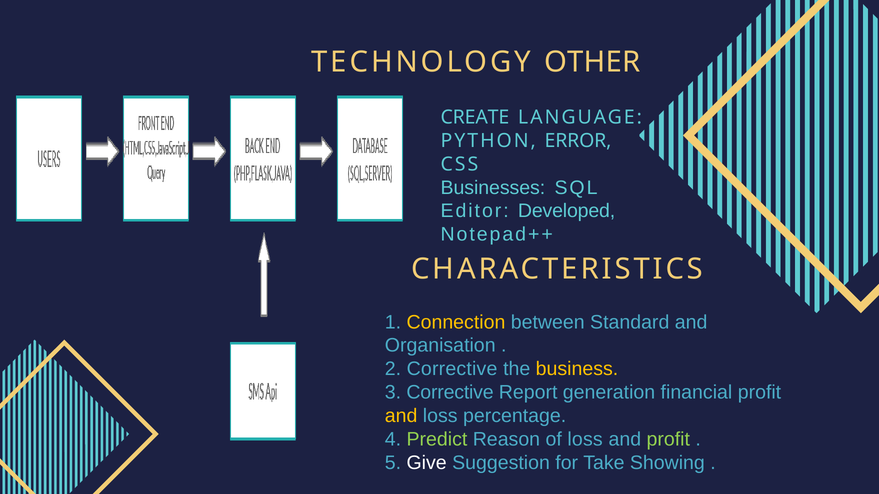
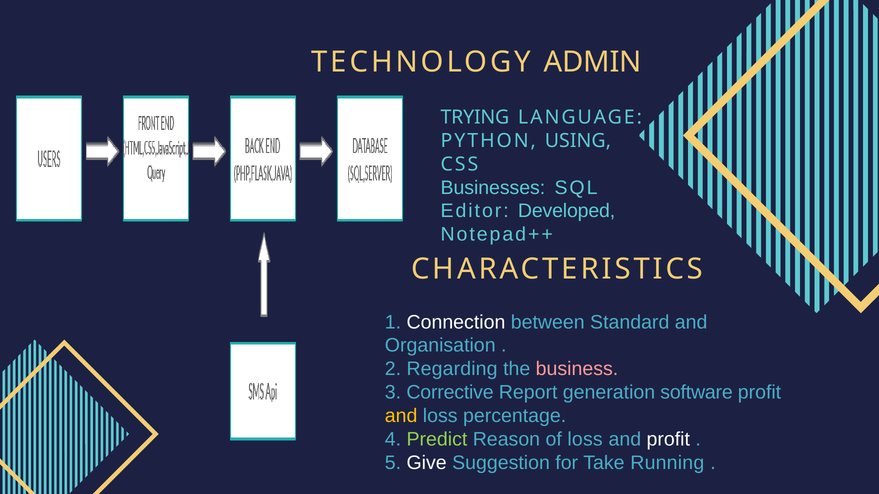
OTHER: OTHER -> ADMIN
CREATE: CREATE -> TRYING
ERROR: ERROR -> USING
Connection colour: yellow -> white
2 Corrective: Corrective -> Regarding
business colour: yellow -> pink
financial: financial -> software
profit at (668, 440) colour: light green -> white
Showing: Showing -> Running
